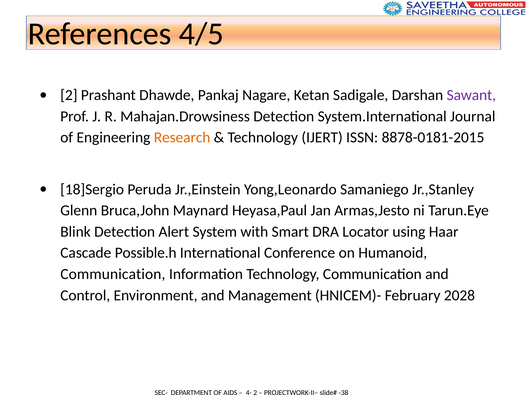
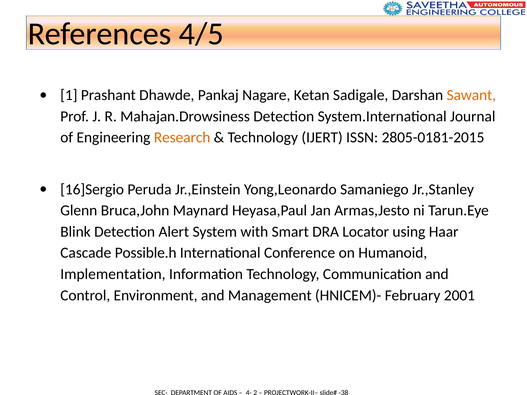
2 at (69, 95): 2 -> 1
Sawant colour: purple -> orange
8878-0181-2015: 8878-0181-2015 -> 2805-0181-2015
18]Sergio: 18]Sergio -> 16]Sergio
Communication at (113, 274): Communication -> Implementation
2028: 2028 -> 2001
